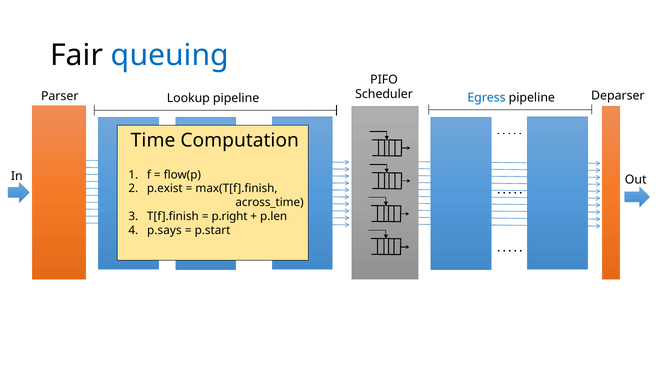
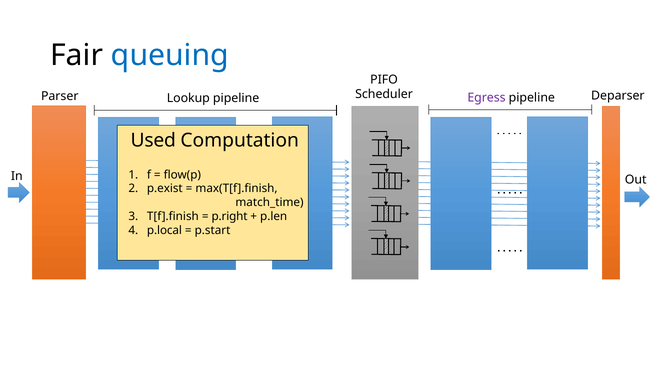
Egress colour: blue -> purple
Time: Time -> Used
across_time: across_time -> match_time
p.says: p.says -> p.local
